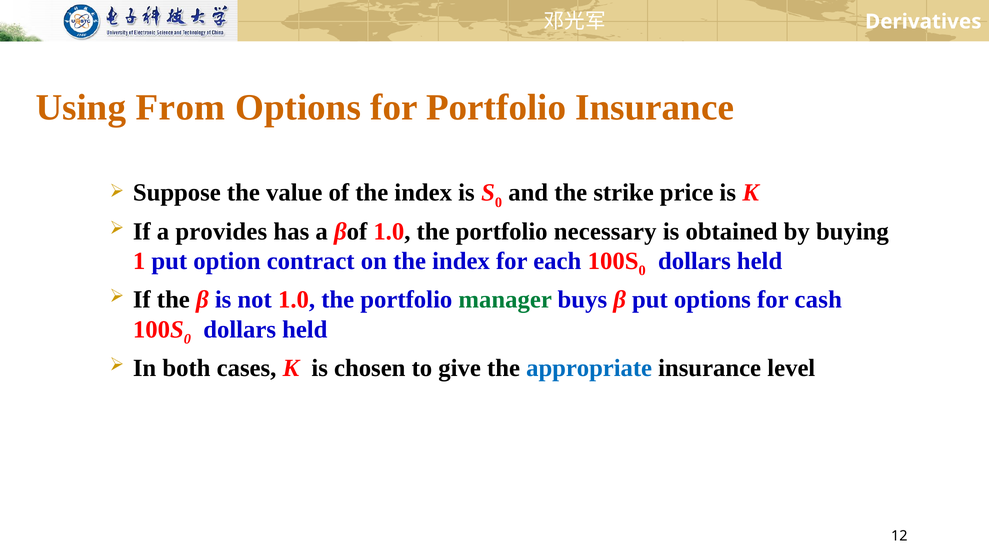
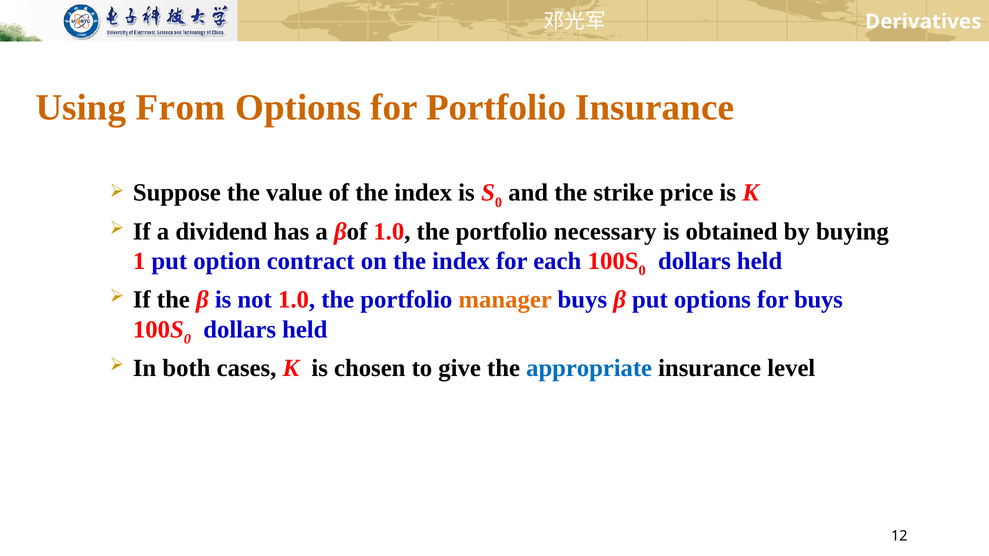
provides: provides -> dividend
manager colour: green -> orange
for cash: cash -> buys
